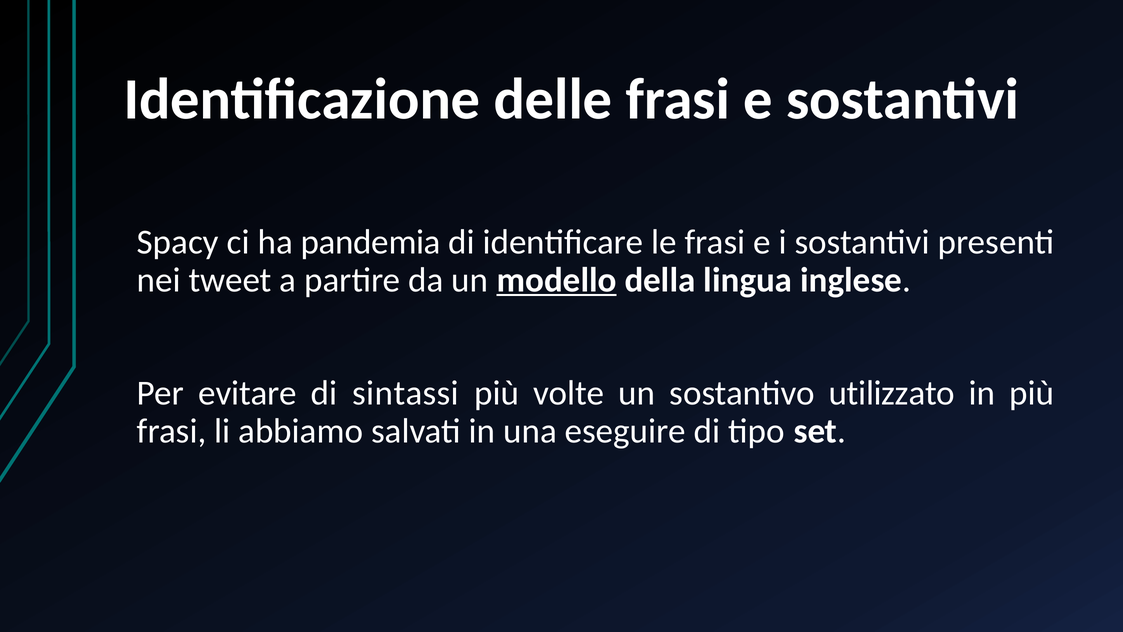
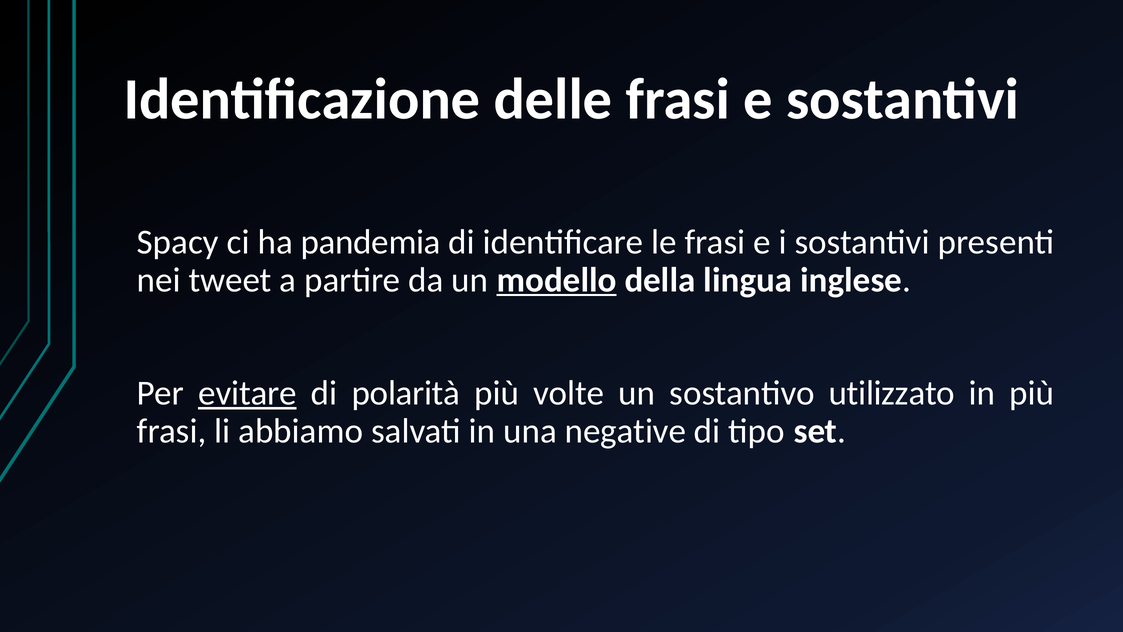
evitare underline: none -> present
sintassi: sintassi -> polarità
eseguire: eseguire -> negative
